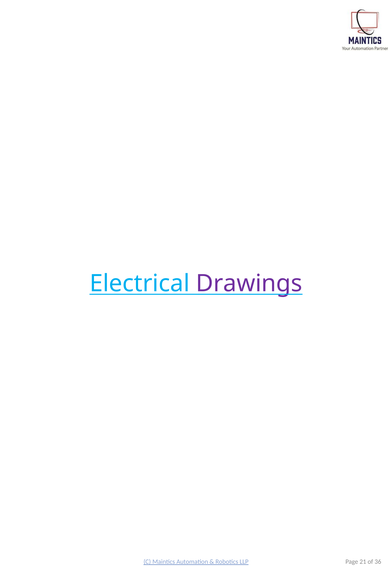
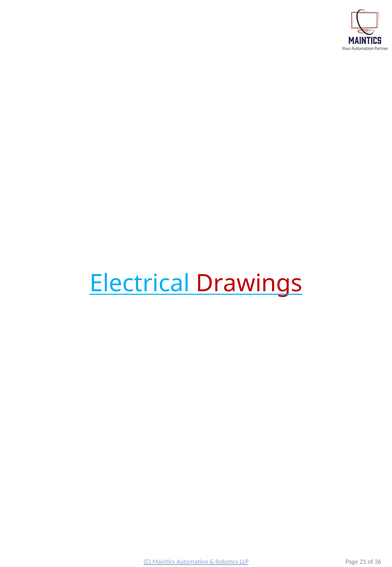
Drawings colour: purple -> red
